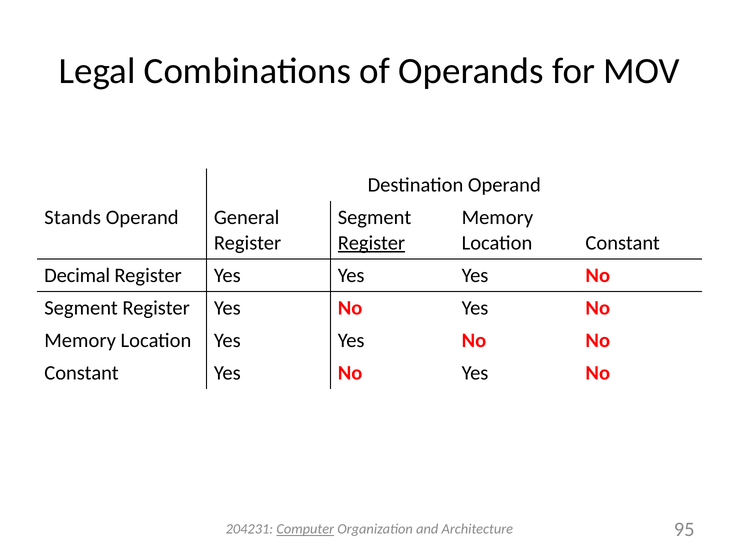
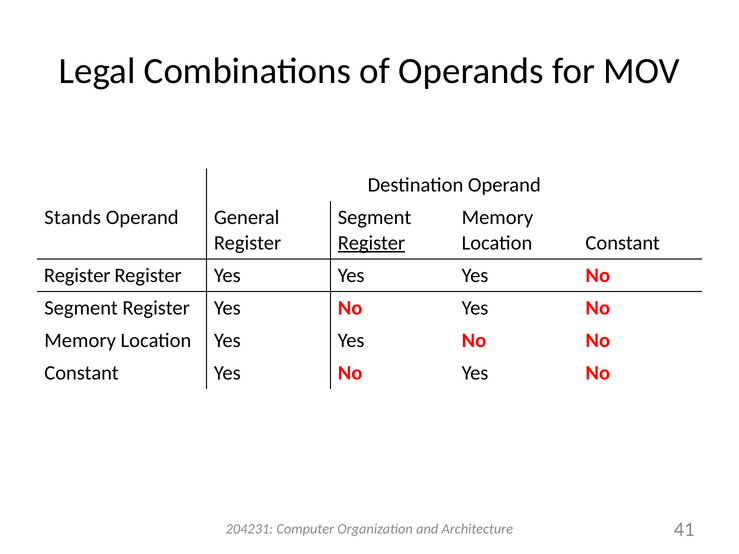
Decimal at (77, 275): Decimal -> Register
Computer underline: present -> none
95: 95 -> 41
